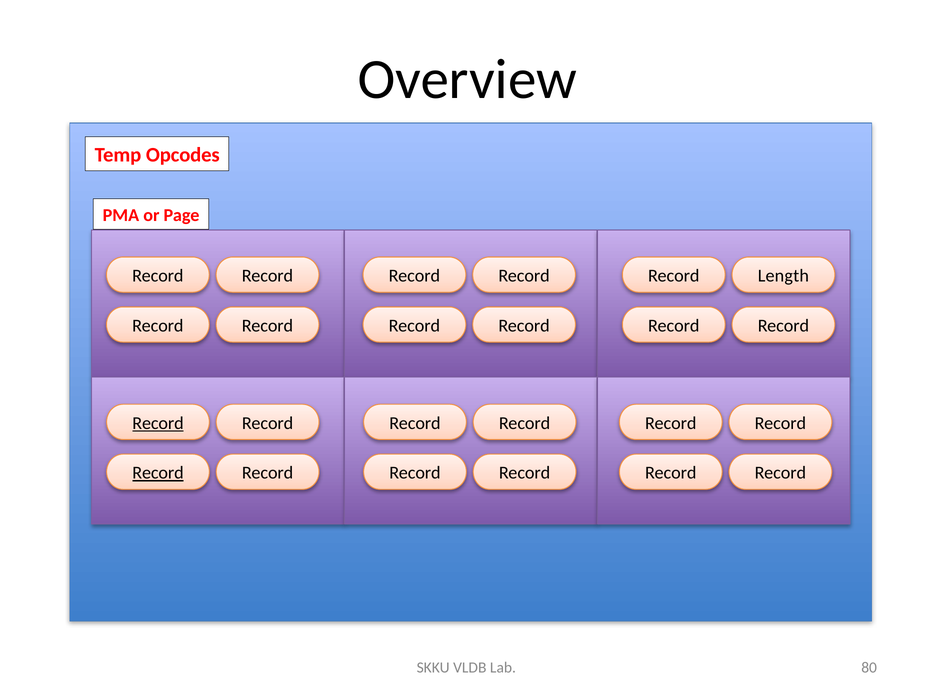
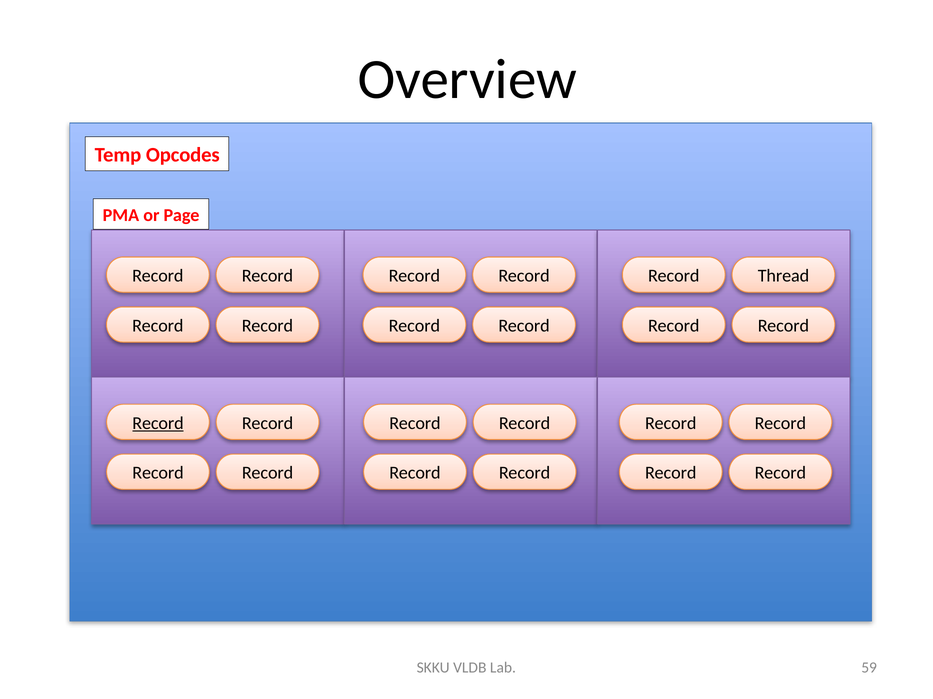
Length: Length -> Thread
Record at (158, 473) underline: present -> none
80: 80 -> 59
